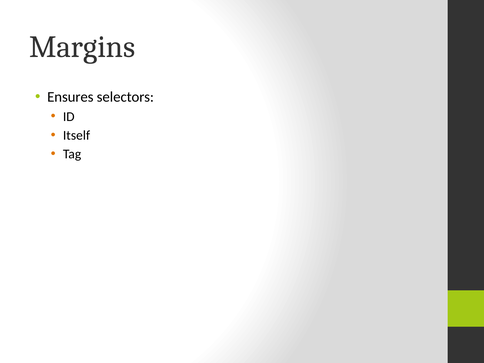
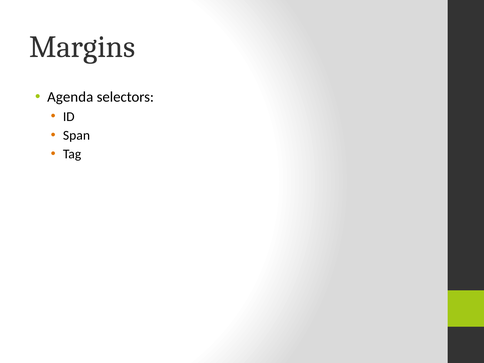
Ensures: Ensures -> Agenda
Itself: Itself -> Span
